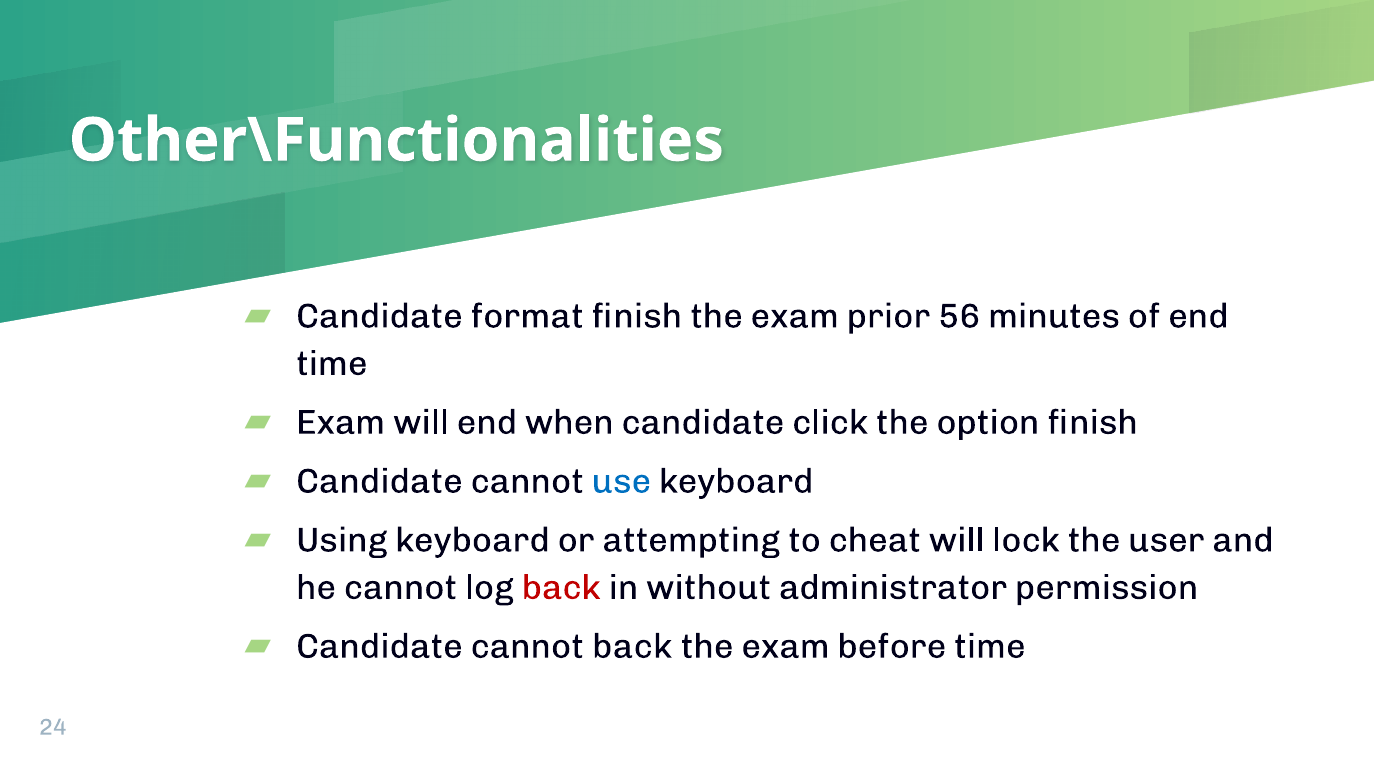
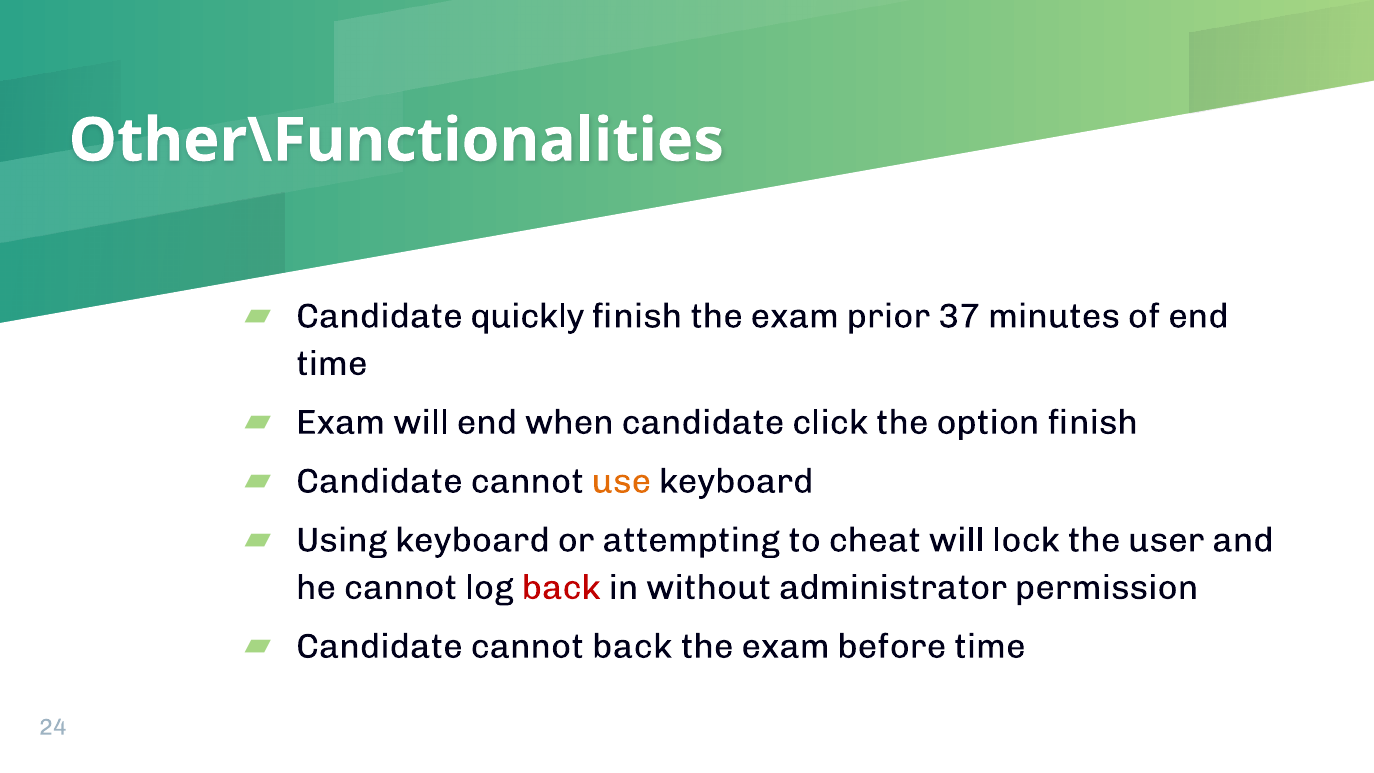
format: format -> quickly
56: 56 -> 37
use colour: blue -> orange
